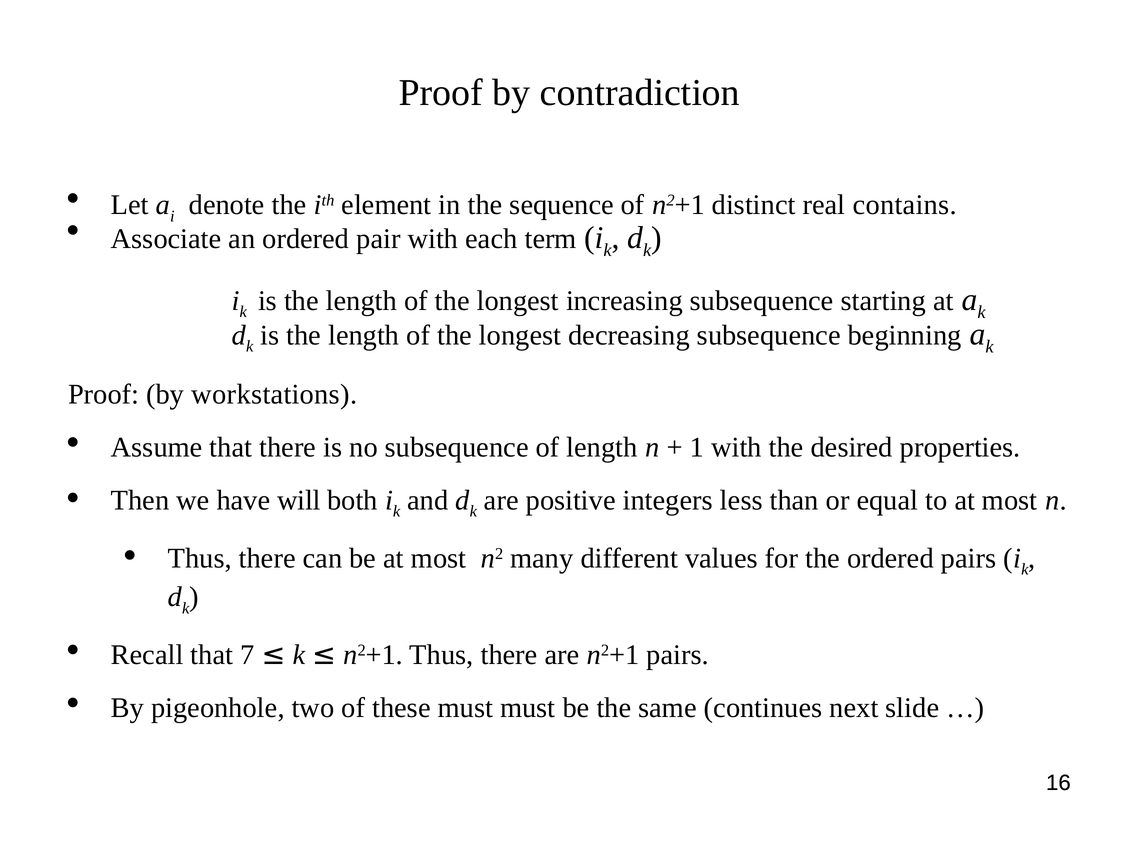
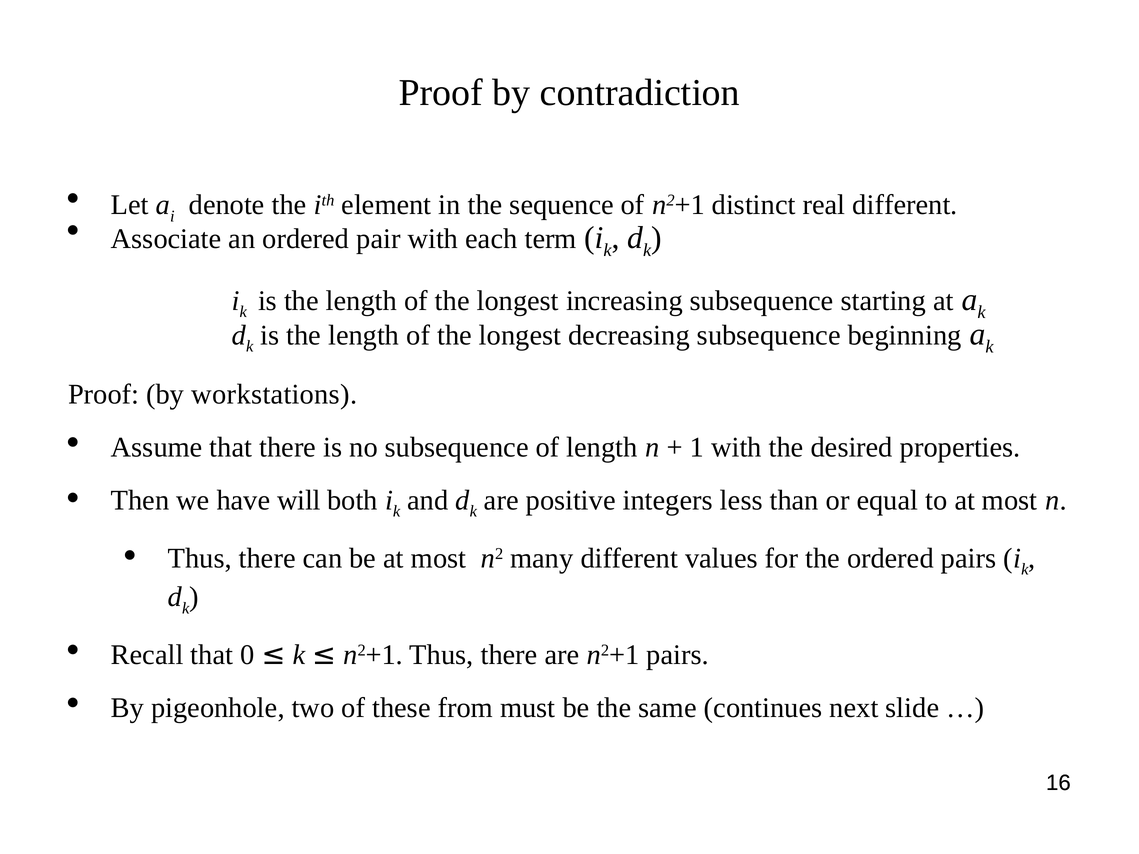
real contains: contains -> different
7: 7 -> 0
these must: must -> from
